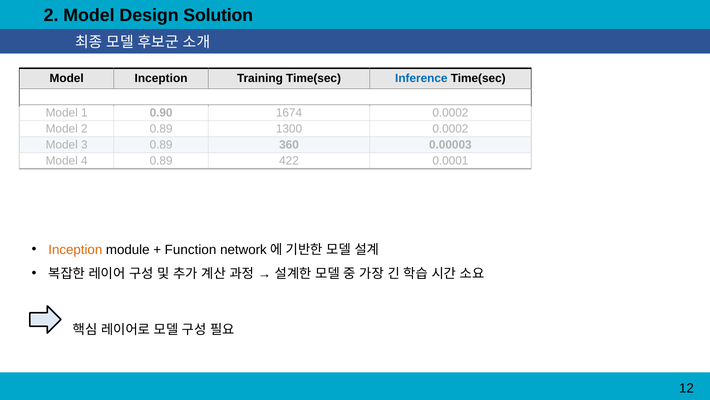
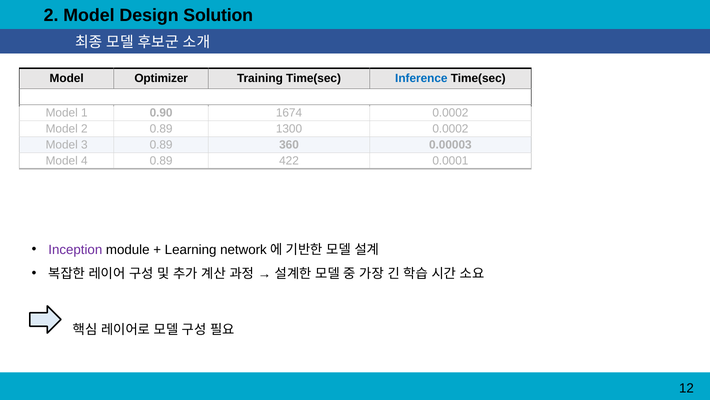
Model Inception: Inception -> Optimizer
Inception at (75, 249) colour: orange -> purple
Function: Function -> Learning
